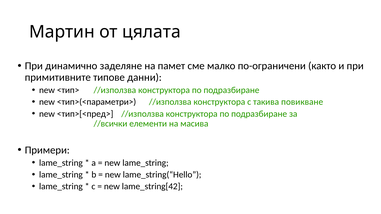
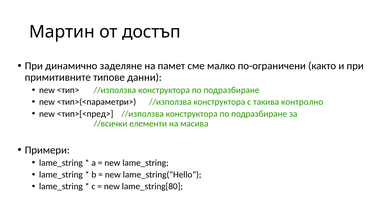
цялата: цялата -> достъп
повикване: повикване -> контролно
lame_string[42: lame_string[42 -> lame_string[80
